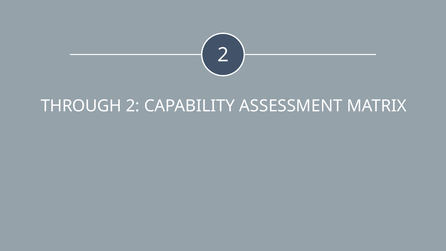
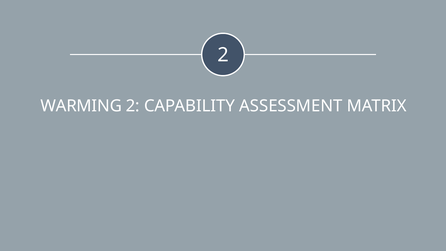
THROUGH: THROUGH -> WARMING
